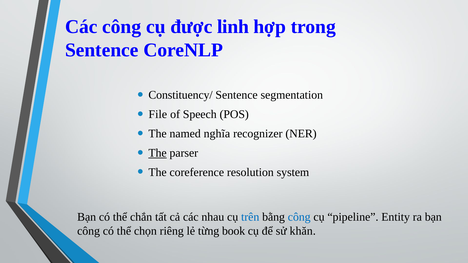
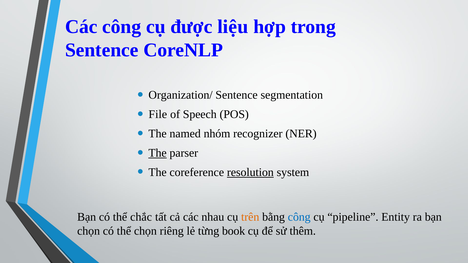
linh: linh -> liệu
Constituency/: Constituency/ -> Organization/
nghĩa: nghĩa -> nhóm
resolution underline: none -> present
chắn: chắn -> chắc
trên colour: blue -> orange
công at (89, 231): công -> chọn
khăn: khăn -> thêm
